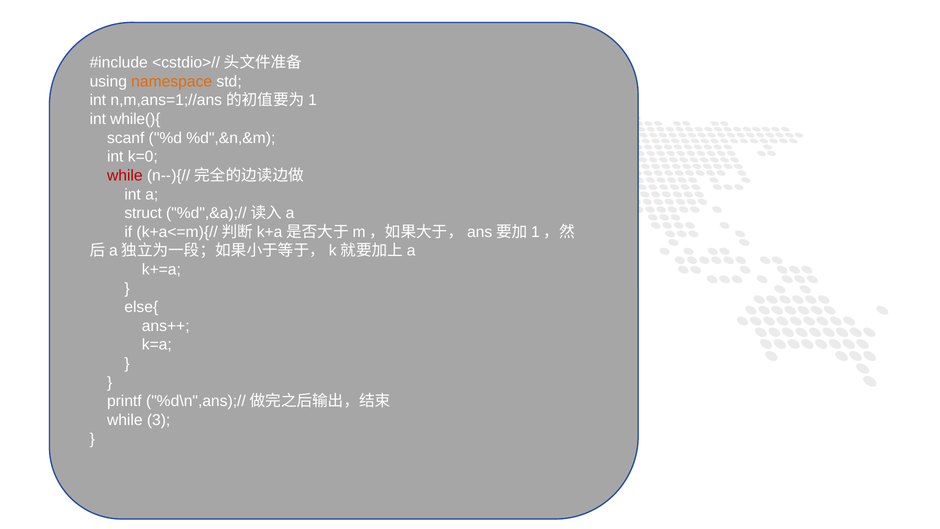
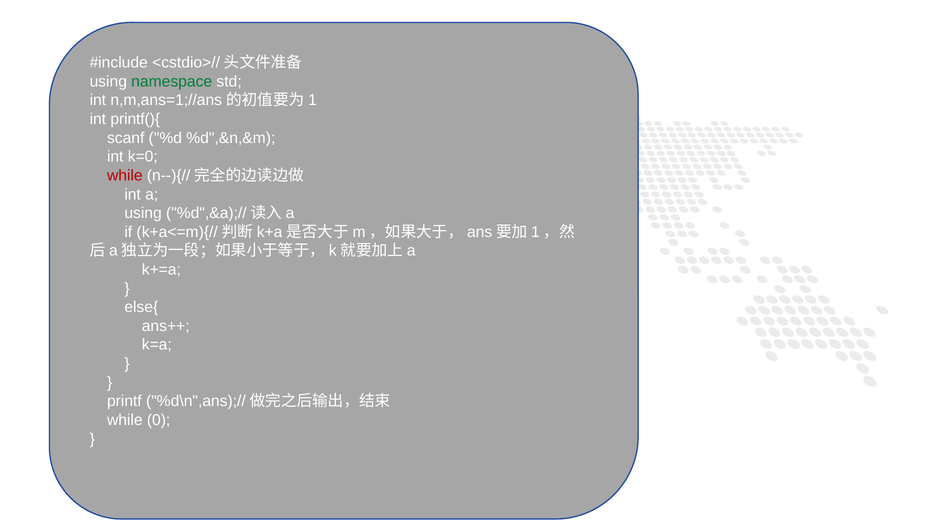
namespace colour: orange -> green
while(){: while(){ -> printf(){
struct at (143, 213): struct -> using
3: 3 -> 0
